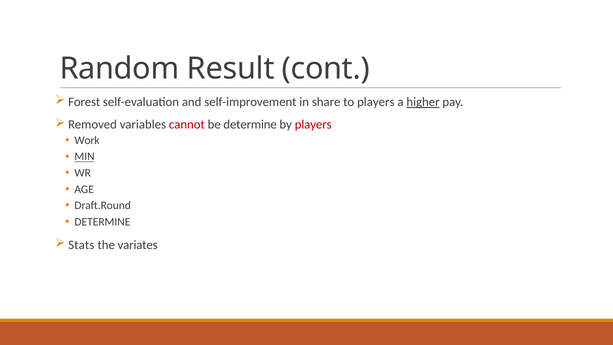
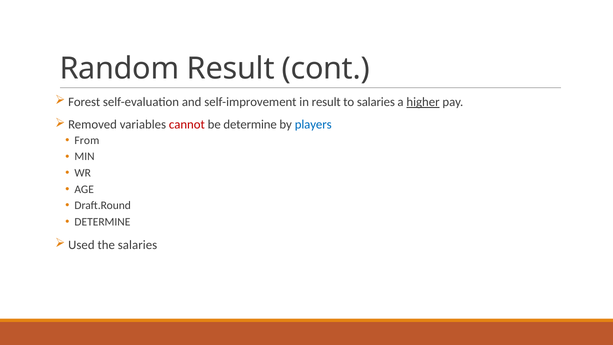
in share: share -> result
to players: players -> salaries
players at (313, 125) colour: red -> blue
Work: Work -> From
MIN underline: present -> none
Stats: Stats -> Used
the variates: variates -> salaries
